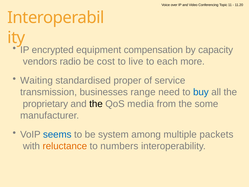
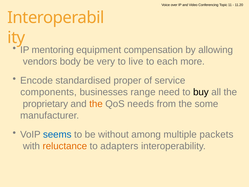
encrypted: encrypted -> mentoring
capacity: capacity -> allowing
radio: radio -> body
cost: cost -> very
Waiting: Waiting -> Encode
transmission: transmission -> components
buy colour: blue -> black
the at (96, 104) colour: black -> orange
media: media -> needs
system: system -> without
numbers: numbers -> adapters
